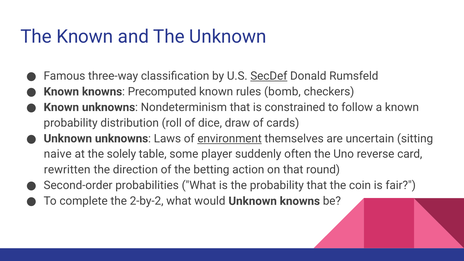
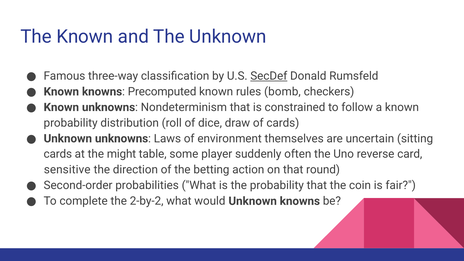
environment underline: present -> none
naive at (58, 154): naive -> cards
solely: solely -> might
rewritten: rewritten -> sensitive
